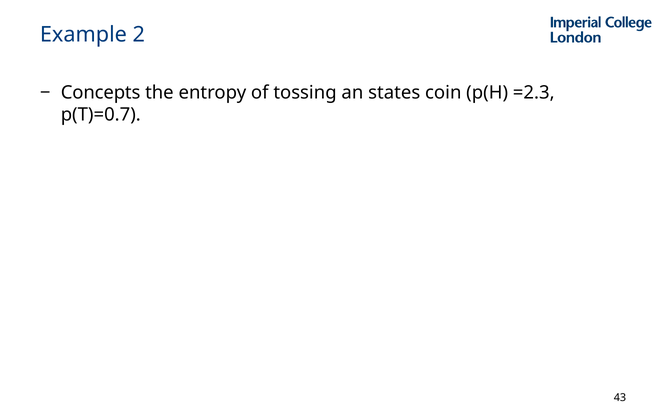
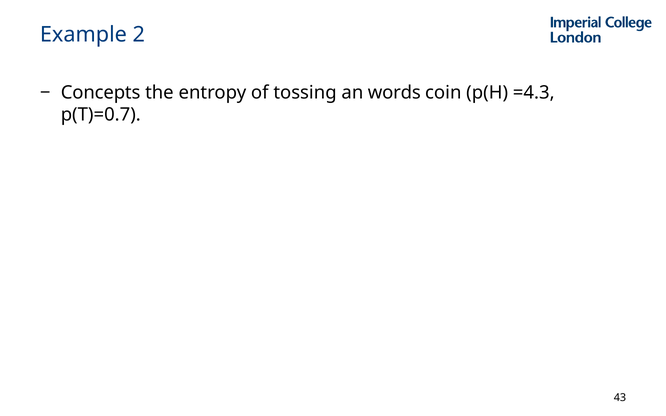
states: states -> words
=2.3: =2.3 -> =4.3
